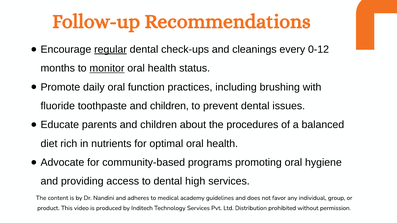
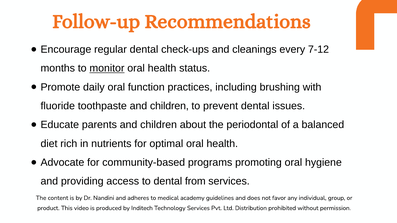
regular underline: present -> none
0-12: 0-12 -> 7-12
procedures: procedures -> periodontal
high: high -> from
